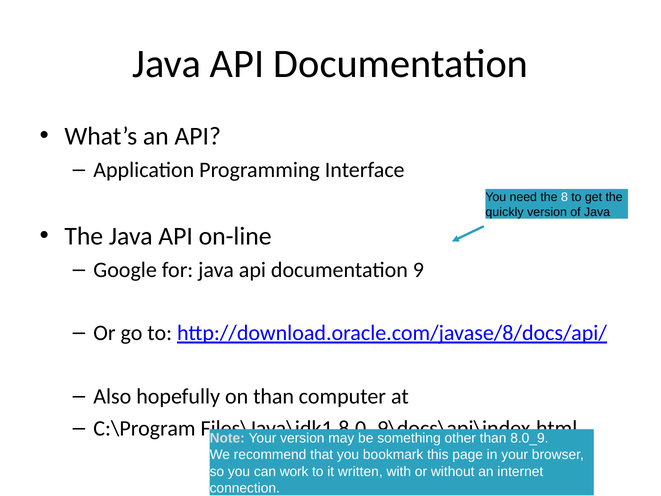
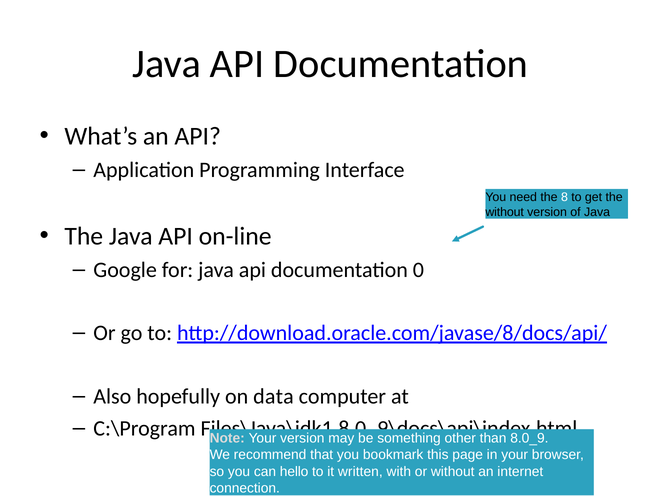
quickly at (505, 212): quickly -> without
9: 9 -> 0
on than: than -> data
work: work -> hello
